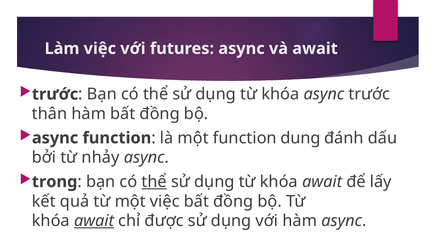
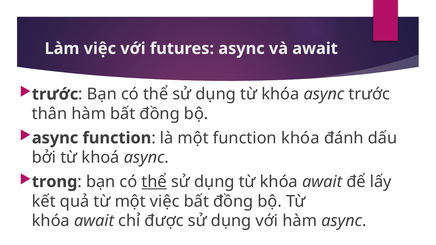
function dung: dung -> khóa
nhảy: nhảy -> khoá
await at (94, 221) underline: present -> none
